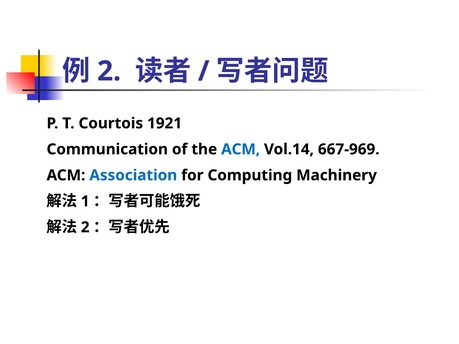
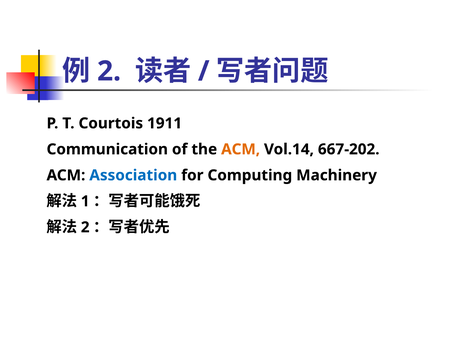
1921: 1921 -> 1911
ACM at (241, 149) colour: blue -> orange
667-969: 667-969 -> 667-202
